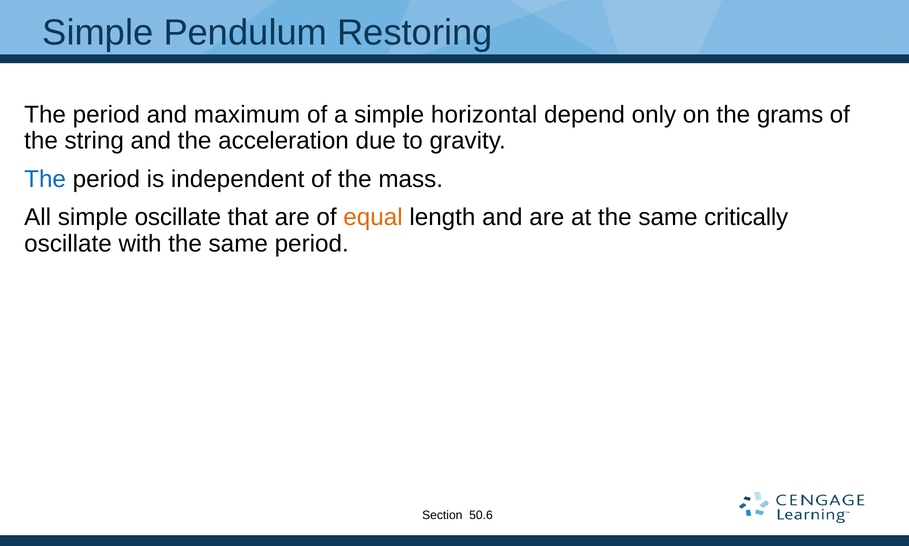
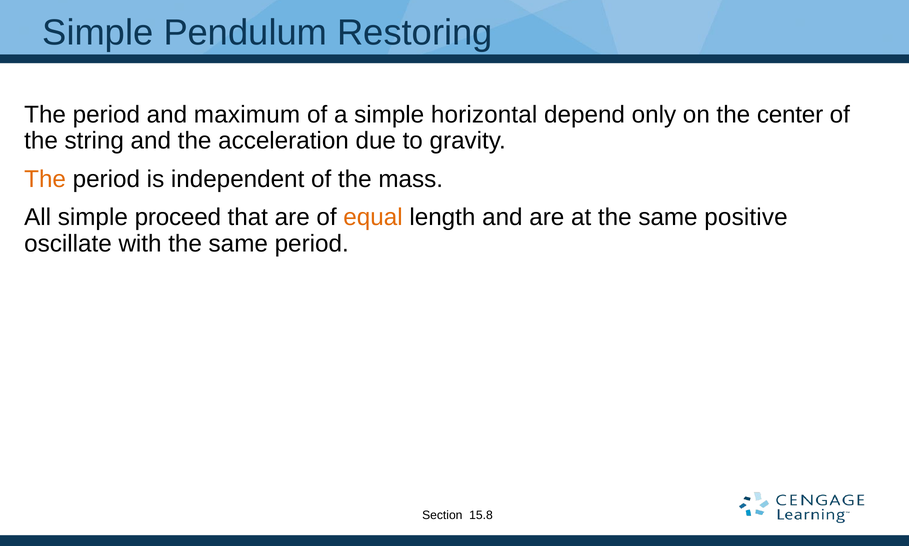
grams: grams -> center
The at (45, 179) colour: blue -> orange
simple oscillate: oscillate -> proceed
critically: critically -> positive
50.6: 50.6 -> 15.8
